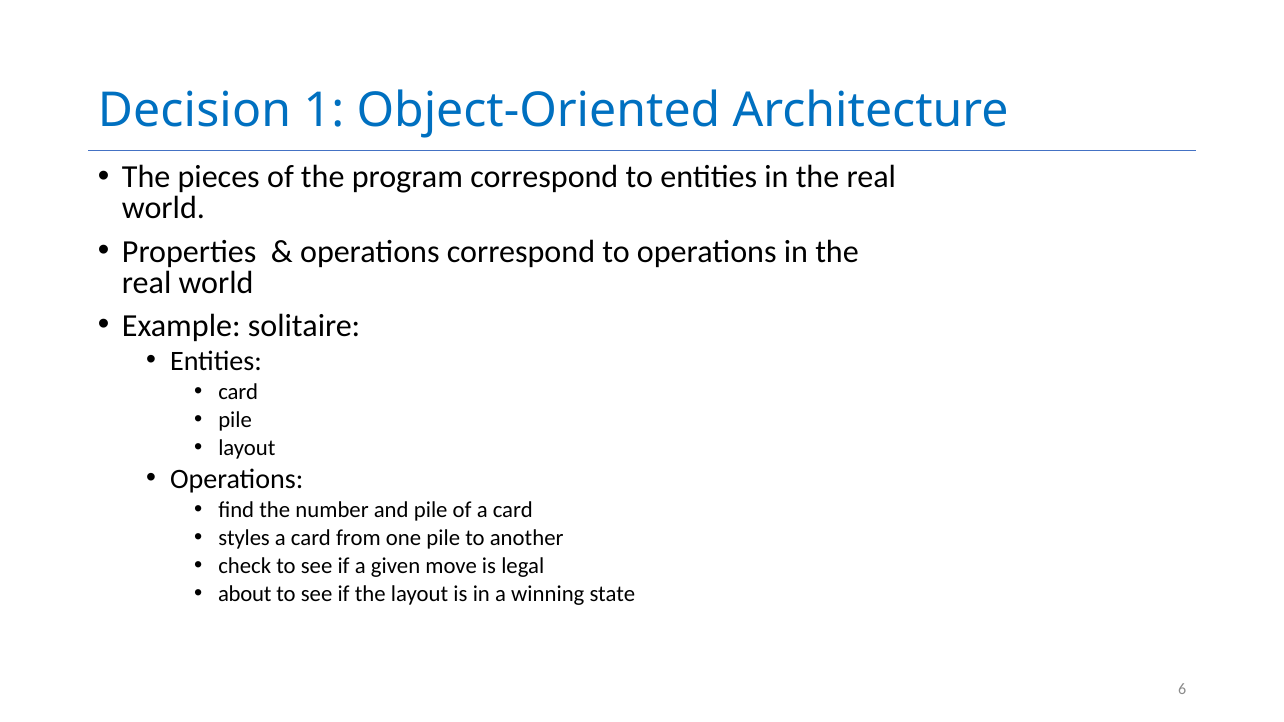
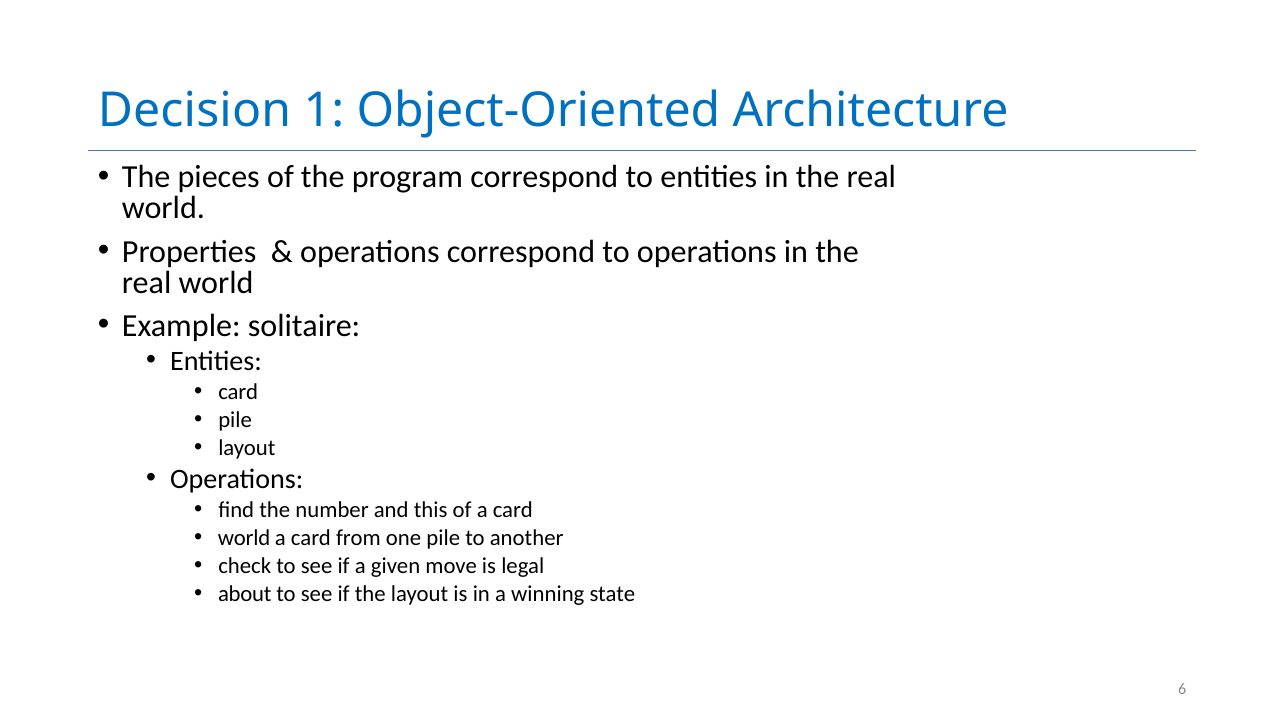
and pile: pile -> this
styles at (244, 538): styles -> world
